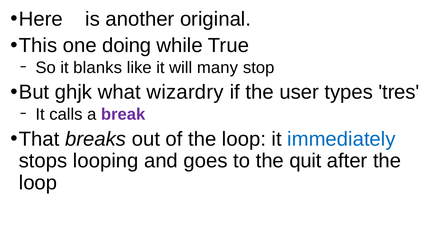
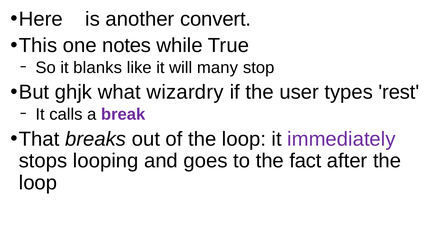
original: original -> convert
doing: doing -> notes
tres: tres -> rest
immediately colour: blue -> purple
quit: quit -> fact
